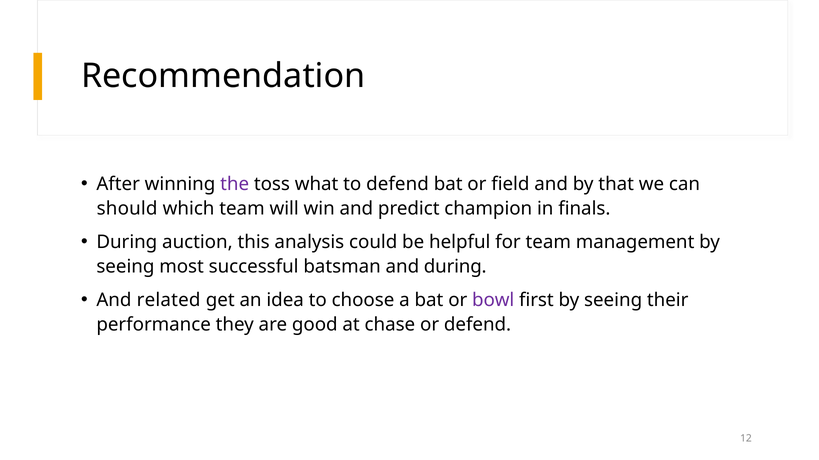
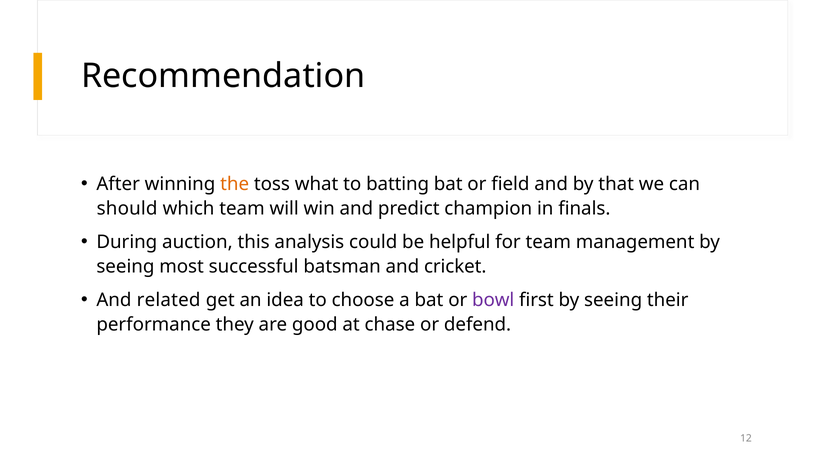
the colour: purple -> orange
to defend: defend -> batting
and during: during -> cricket
